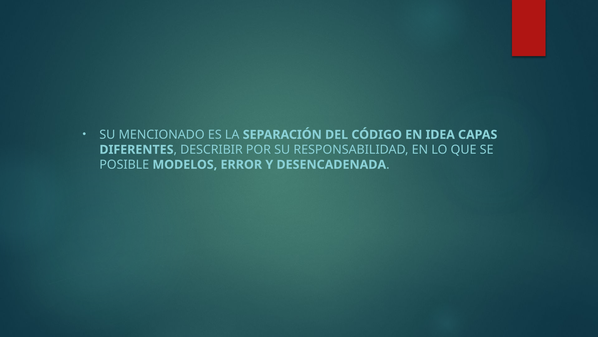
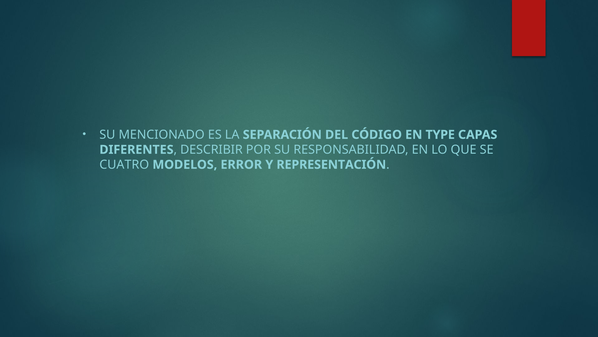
IDEA: IDEA -> TYPE
POSIBLE: POSIBLE -> CUATRO
DESENCADENADA: DESENCADENADA -> REPRESENTACIÓN
